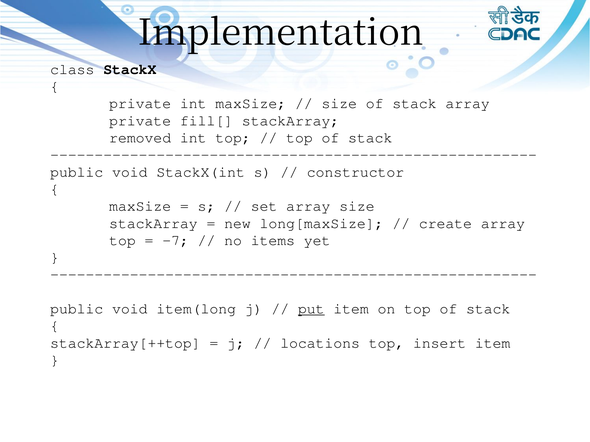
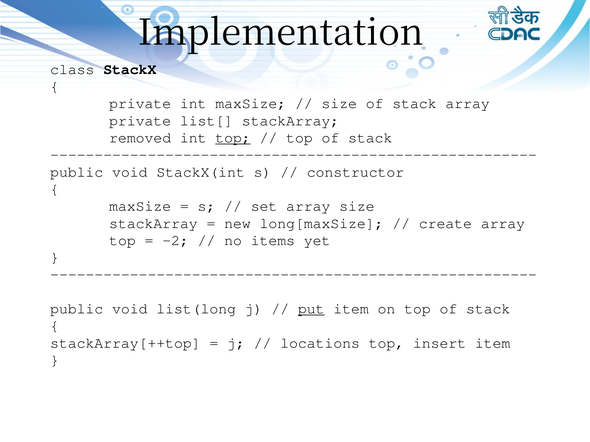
fill[: fill[ -> list[
top at (233, 138) underline: none -> present
-7: -7 -> -2
item(long: item(long -> list(long
